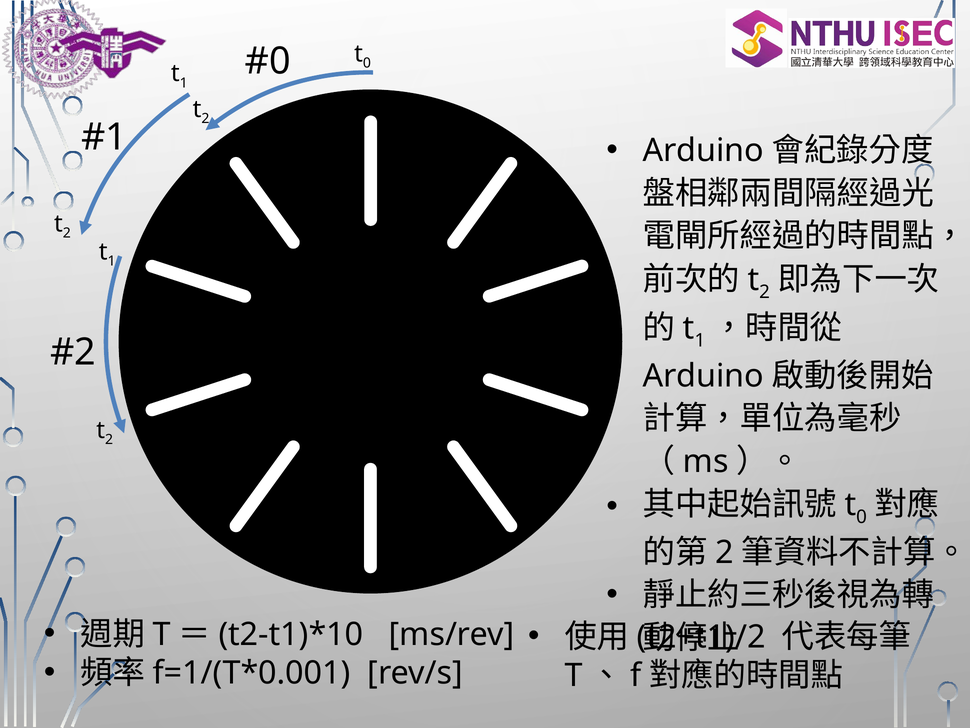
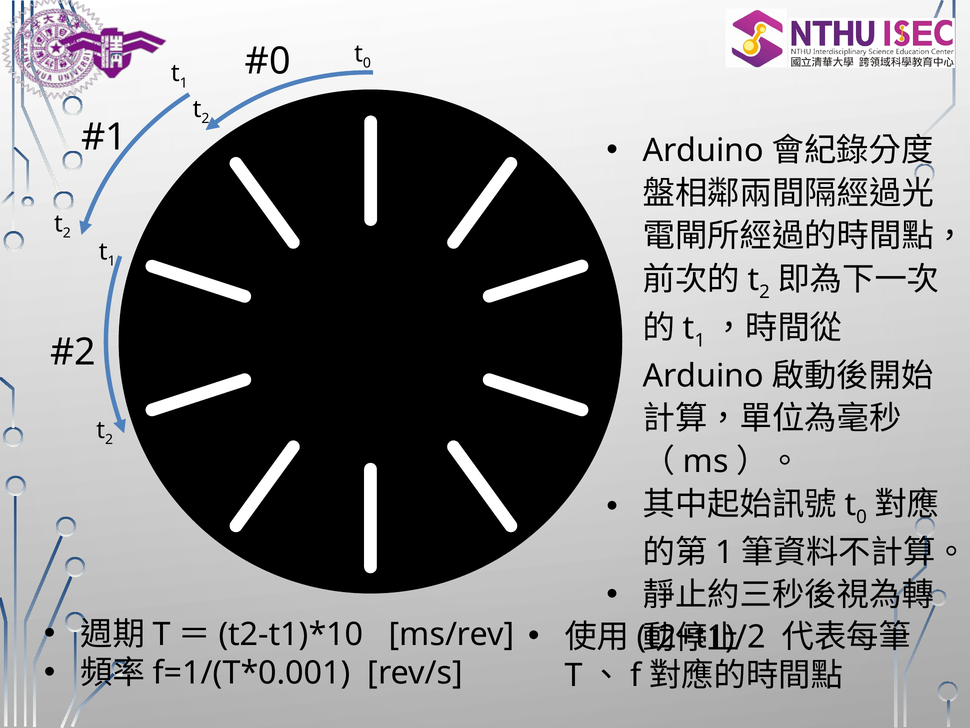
2 at (724, 552): 2 -> 1
